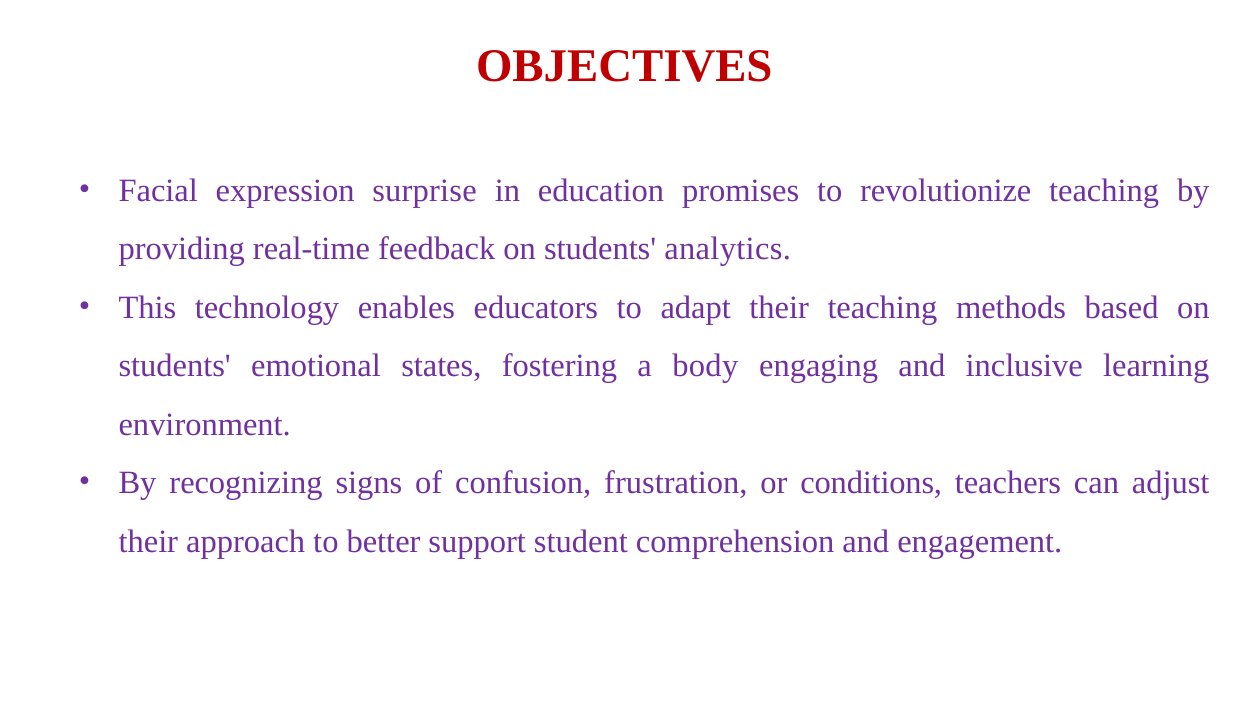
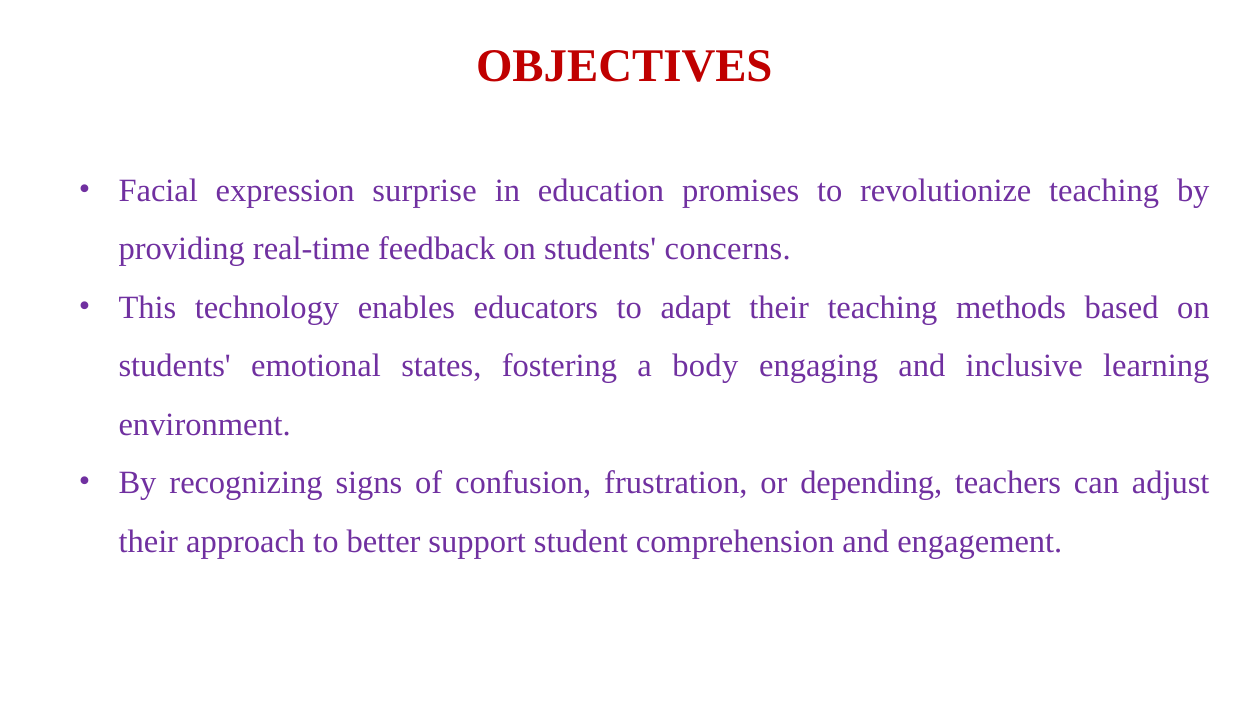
analytics: analytics -> concerns
conditions: conditions -> depending
